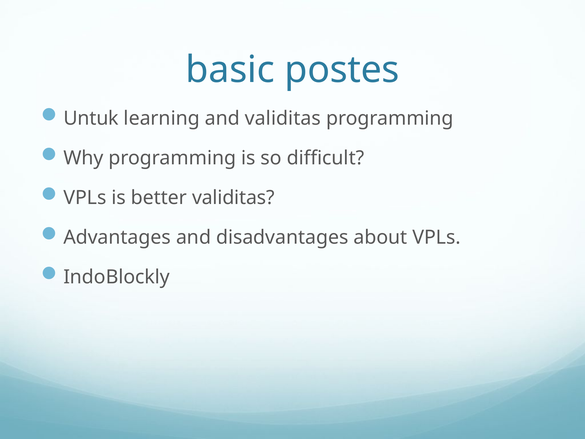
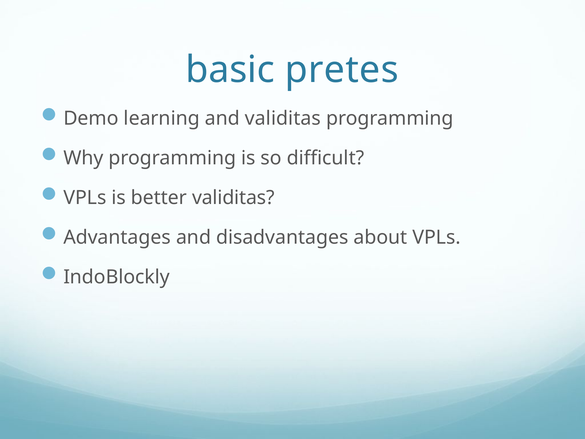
postes: postes -> pretes
Untuk: Untuk -> Demo
